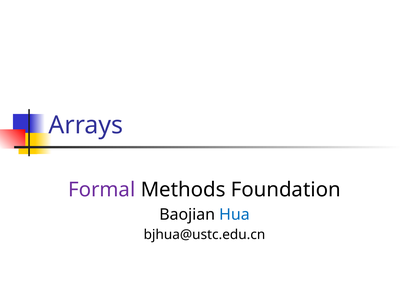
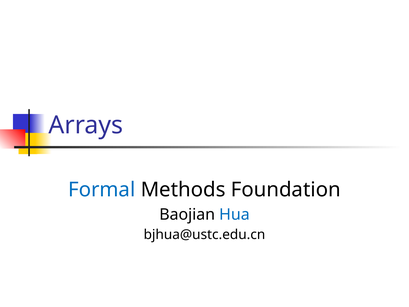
Formal colour: purple -> blue
